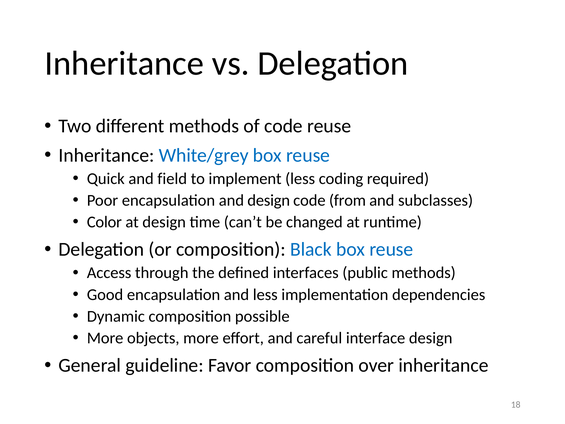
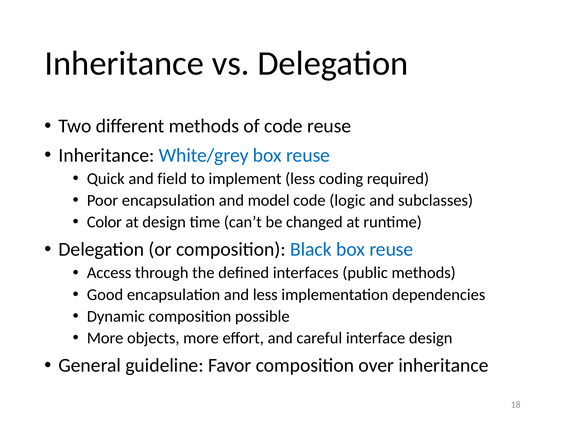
and design: design -> model
from: from -> logic
